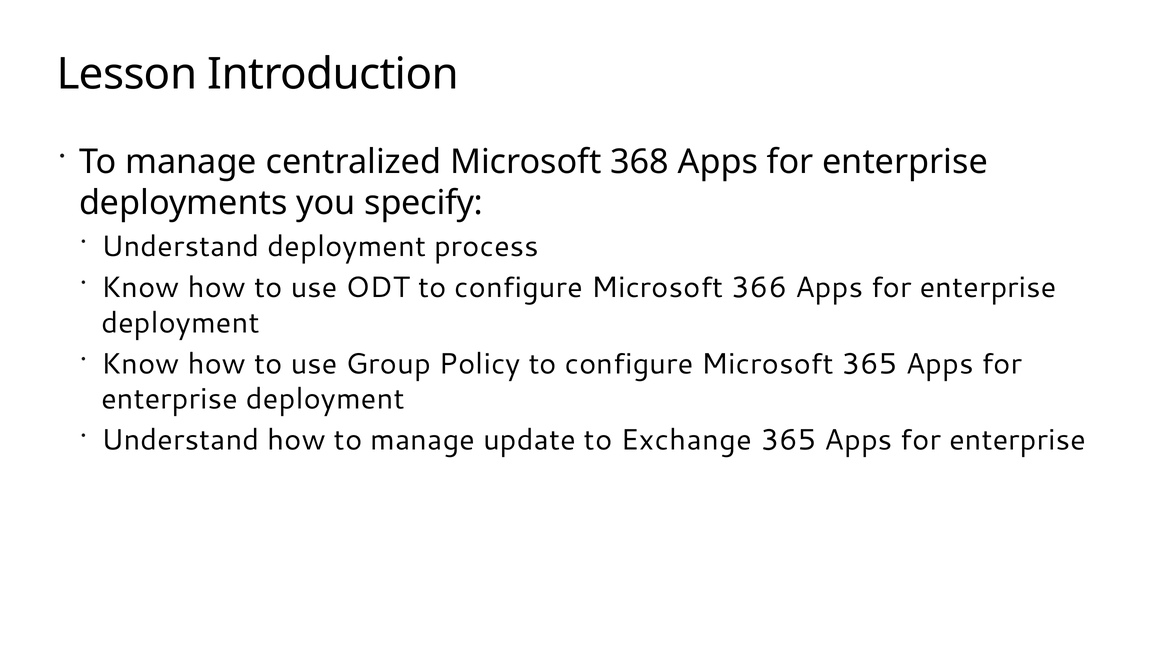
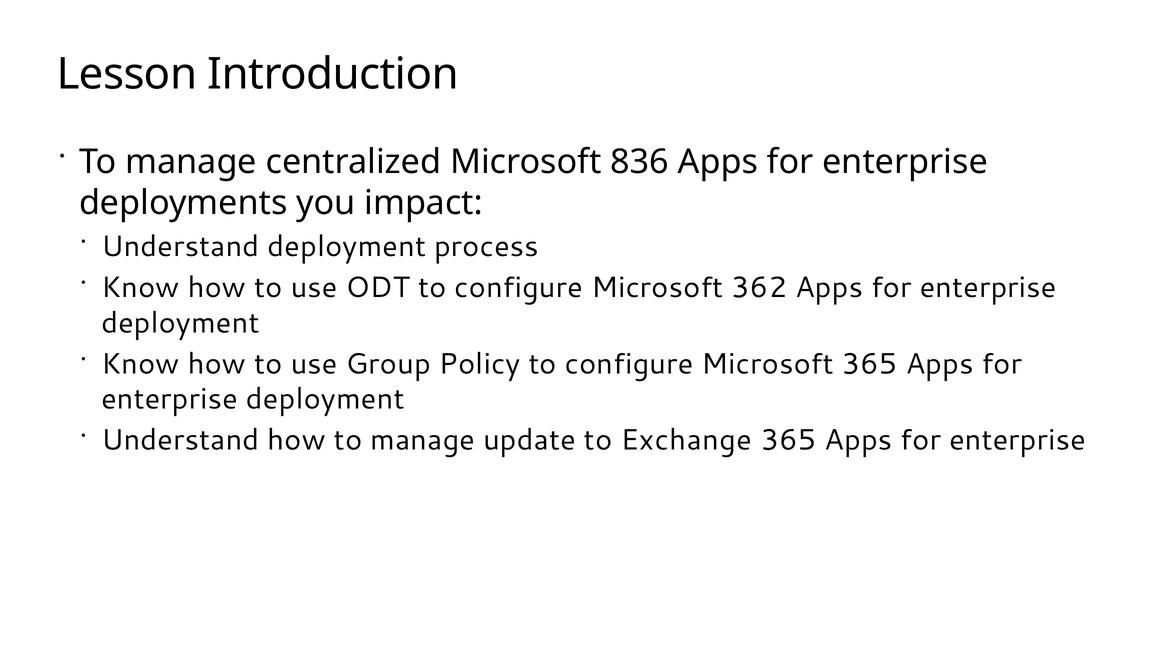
368: 368 -> 836
specify: specify -> impact
366: 366 -> 362
